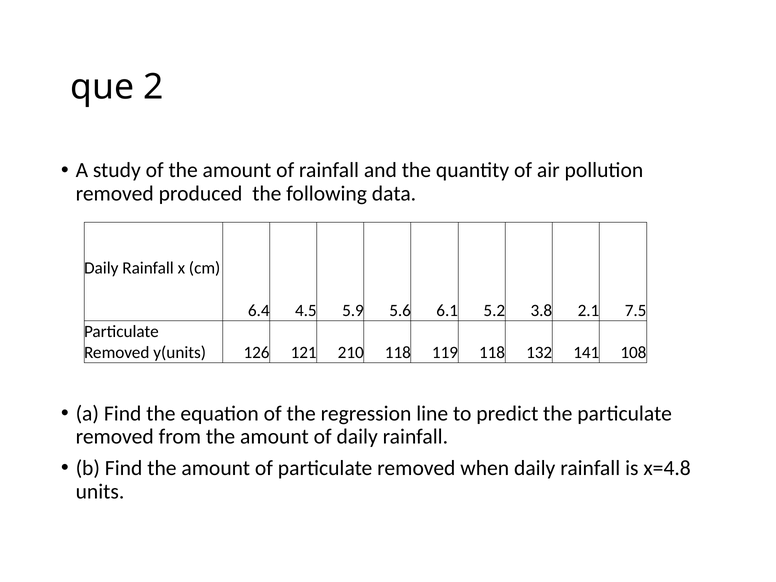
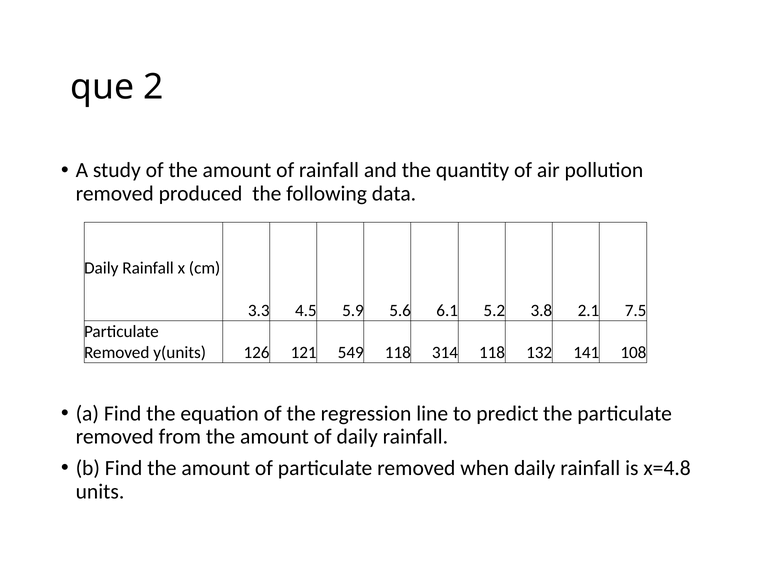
6.4: 6.4 -> 3.3
210: 210 -> 549
119: 119 -> 314
